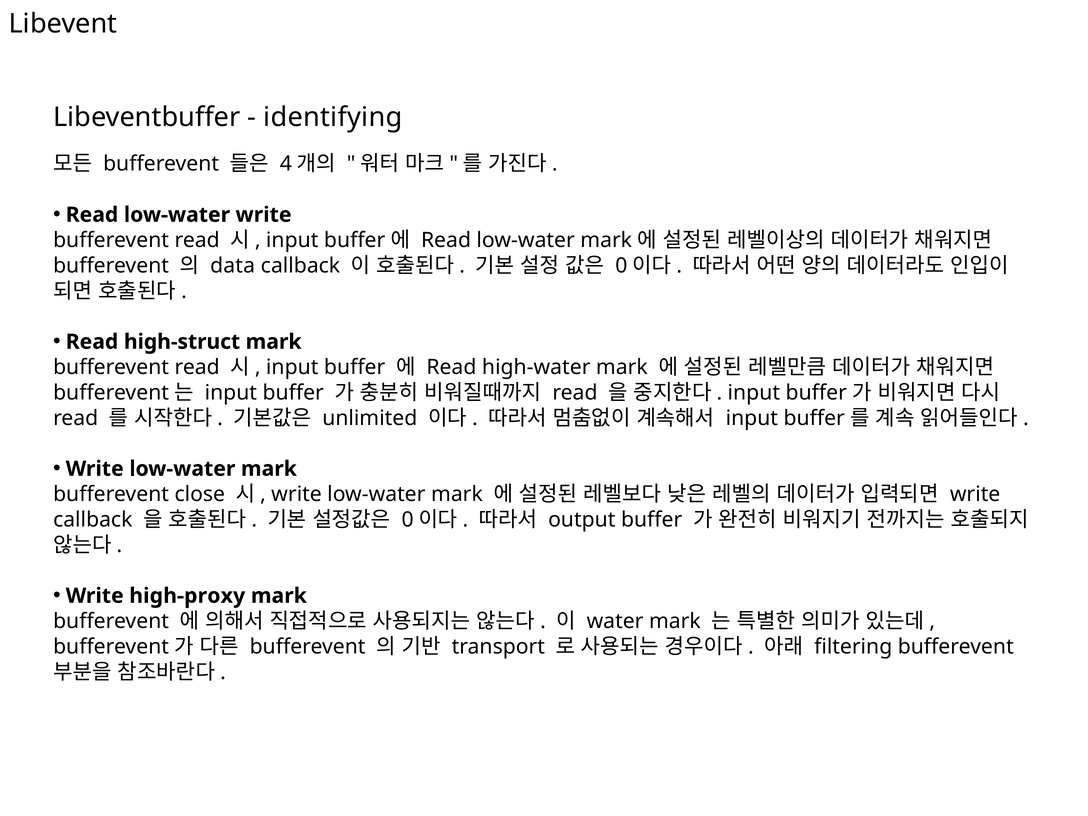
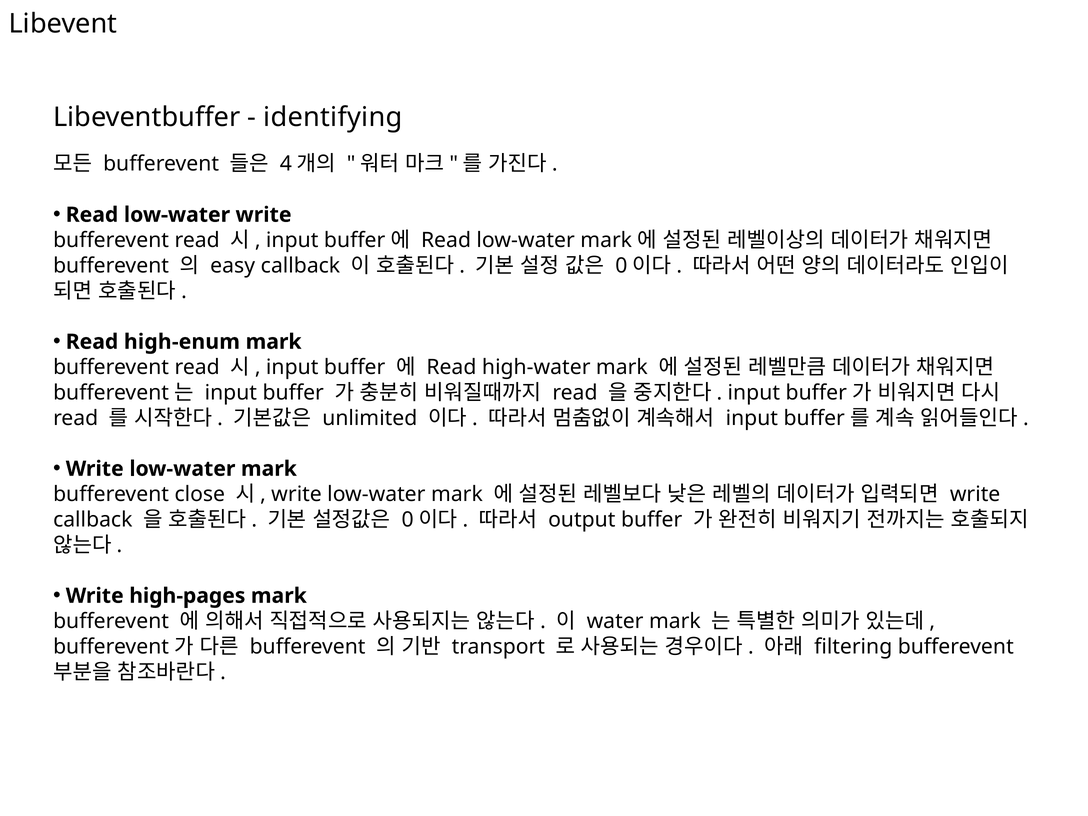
data: data -> easy
high-struct: high-struct -> high-enum
high-proxy: high-proxy -> high-pages
